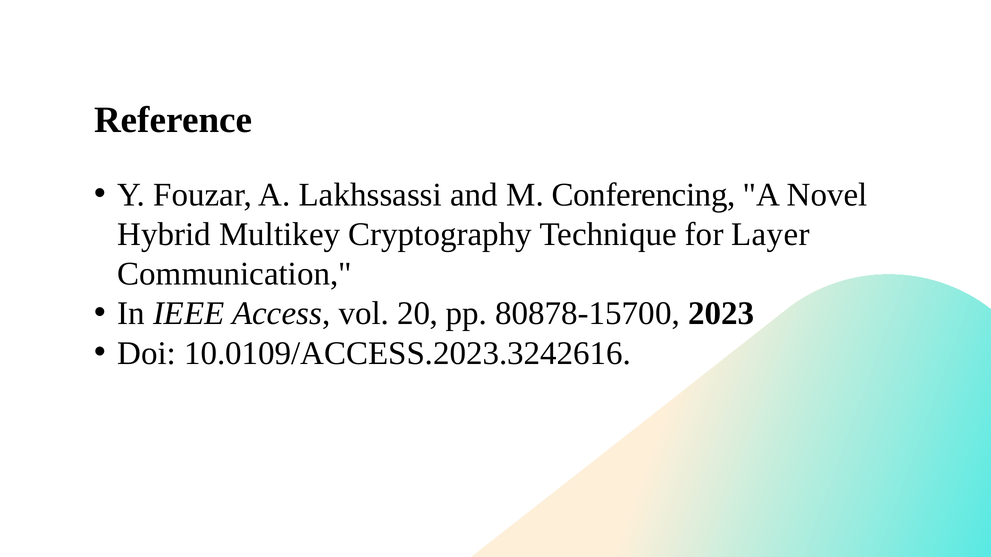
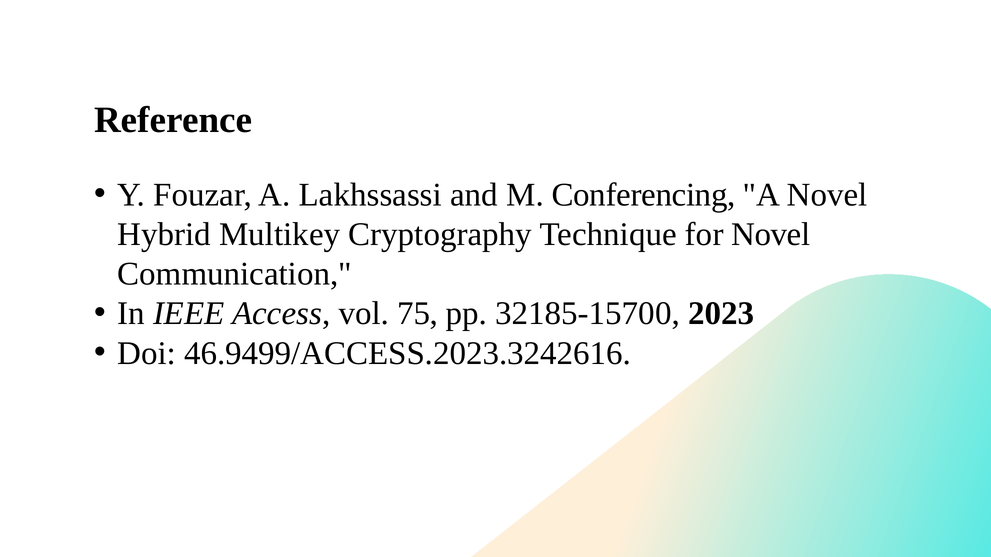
for Layer: Layer -> Novel
20: 20 -> 75
80878-15700: 80878-15700 -> 32185-15700
10.0109/ACCESS.2023.3242616: 10.0109/ACCESS.2023.3242616 -> 46.9499/ACCESS.2023.3242616
